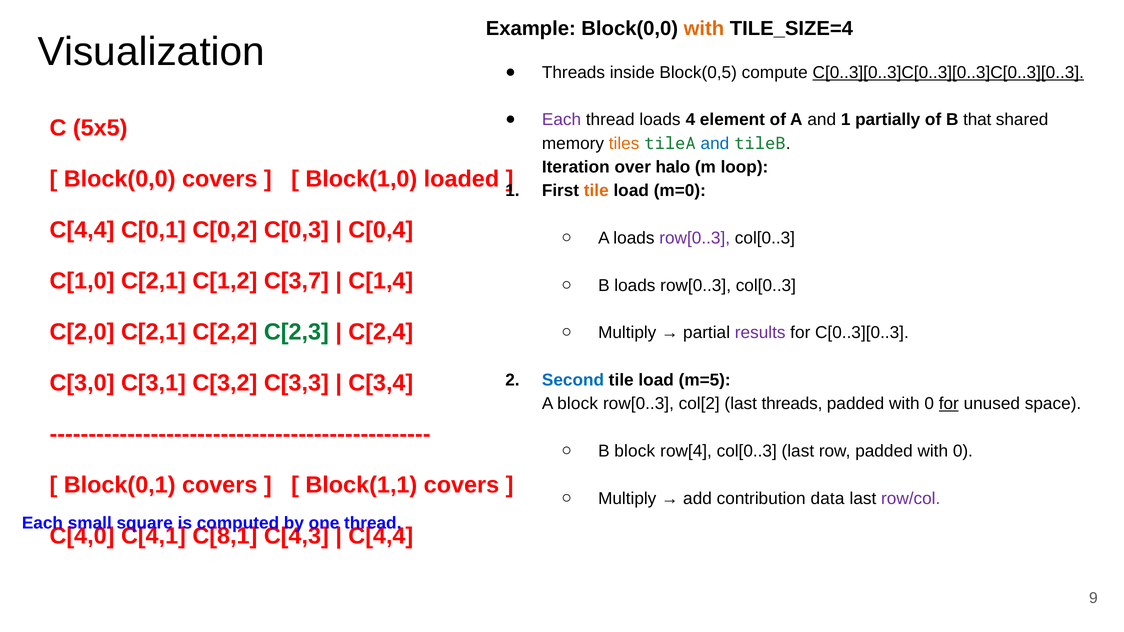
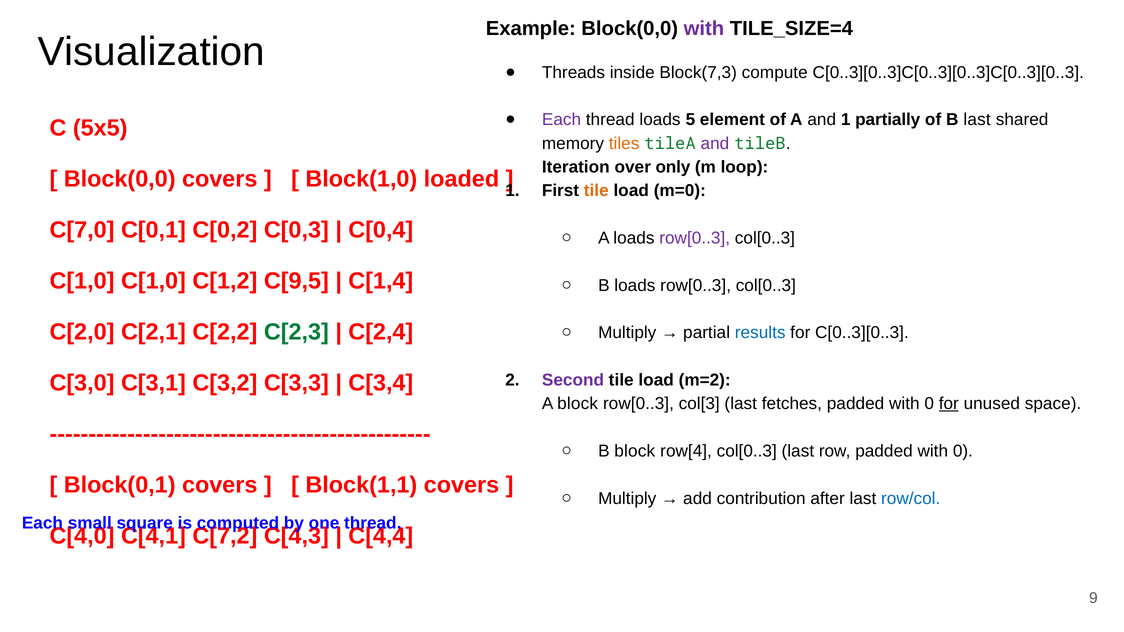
with at (704, 28) colour: orange -> purple
Block(0,5: Block(0,5 -> Block(7,3
C[0..3][0..3]C[0..3][0..3]C[0..3][0..3 underline: present -> none
4: 4 -> 5
B that: that -> last
and at (715, 144) colour: blue -> purple
halo: halo -> only
C[4,4 at (82, 230): C[4,4 -> C[7,0
C[1,0 C[2,1: C[2,1 -> C[1,0
C[3,7: C[3,7 -> C[9,5
results colour: purple -> blue
Second colour: blue -> purple
m=5: m=5 -> m=2
col[2: col[2 -> col[3
last threads: threads -> fetches
data: data -> after
row/col colour: purple -> blue
C[8,1: C[8,1 -> C[7,2
